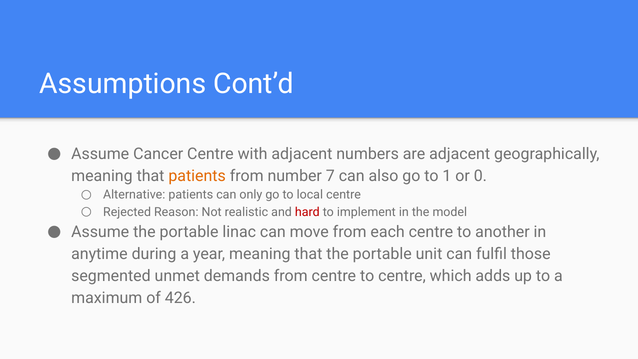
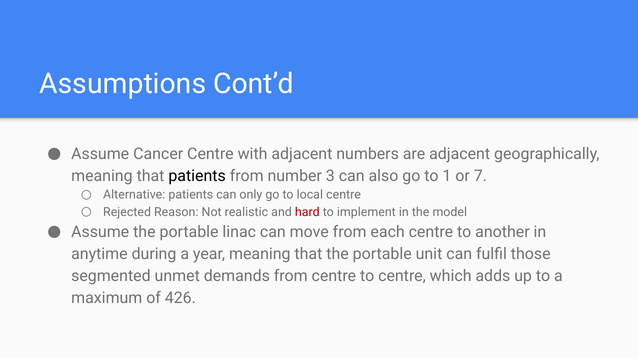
patients at (197, 176) colour: orange -> black
7: 7 -> 3
0: 0 -> 7
